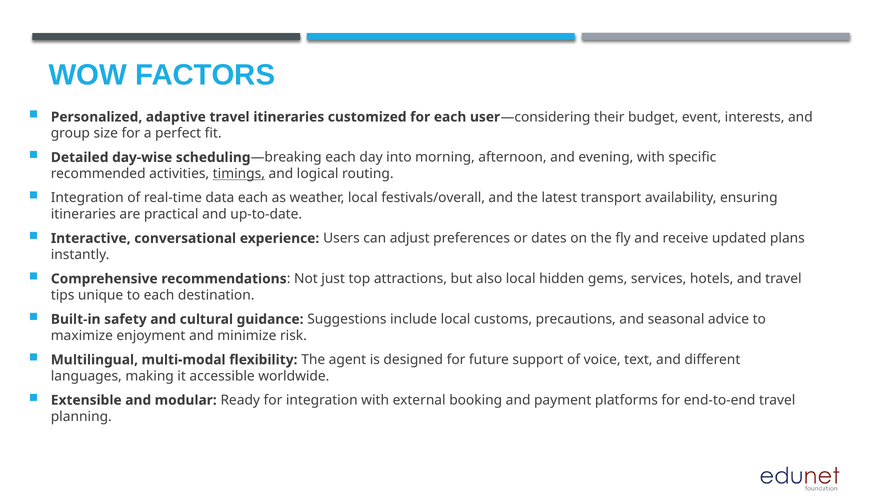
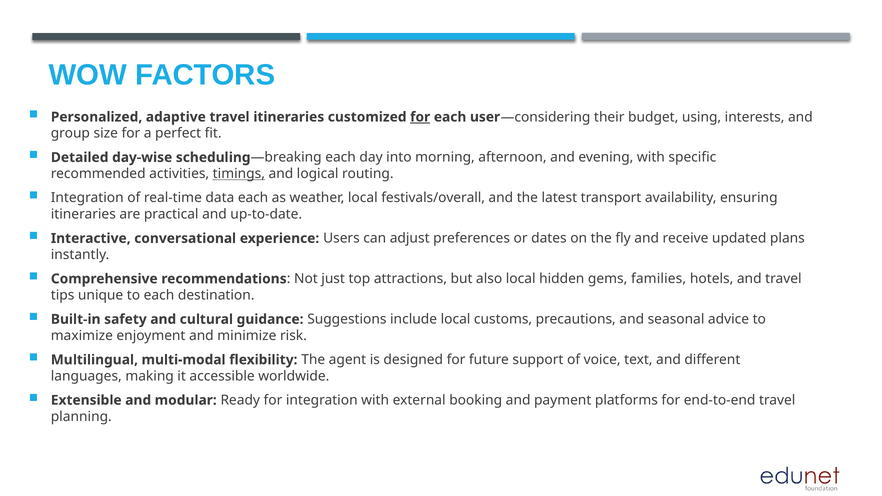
for at (420, 117) underline: none -> present
event: event -> using
services: services -> families
